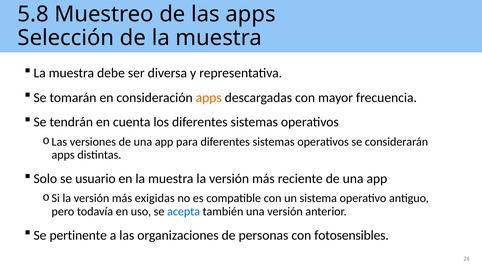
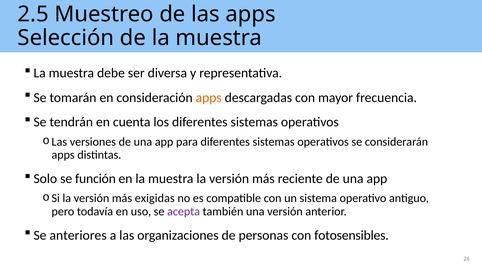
5.8: 5.8 -> 2.5
usuario: usuario -> función
acepta colour: blue -> purple
pertinente: pertinente -> anteriores
